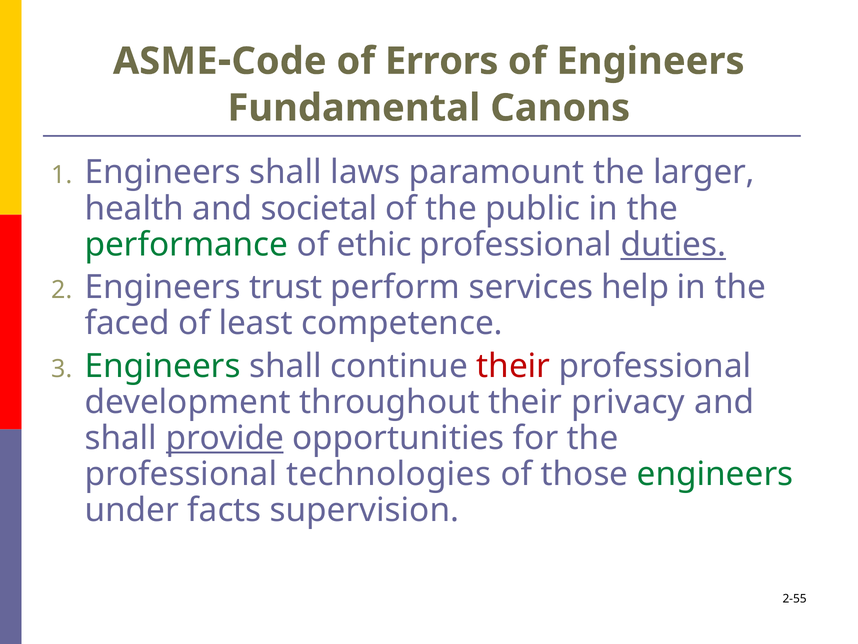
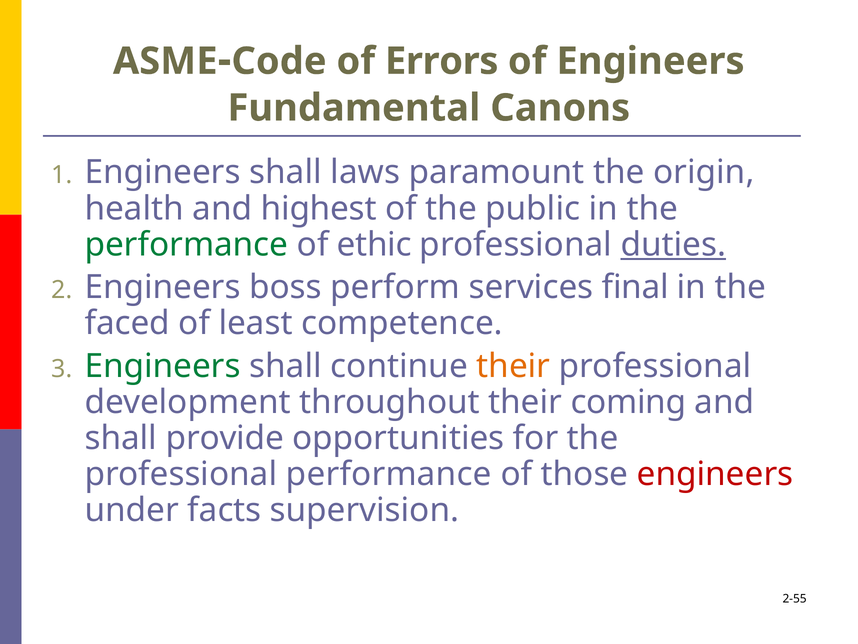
larger: larger -> origin
societal: societal -> highest
trust: trust -> boss
help: help -> final
their at (513, 366) colour: red -> orange
privacy: privacy -> coming
provide underline: present -> none
professional technologies: technologies -> performance
engineers at (715, 474) colour: green -> red
